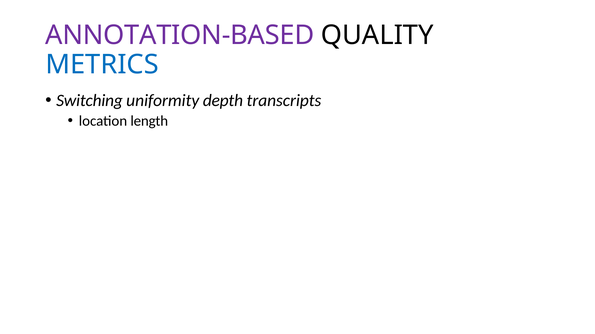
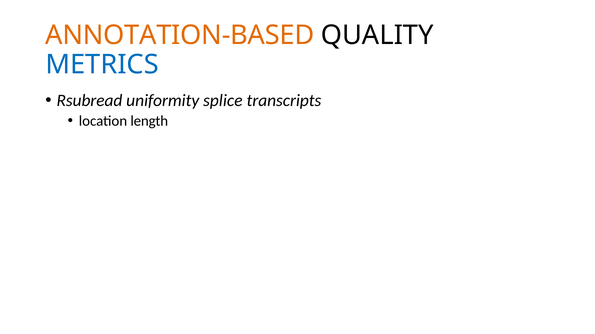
ANNOTATION-BASED colour: purple -> orange
Switching: Switching -> Rsubread
depth: depth -> splice
